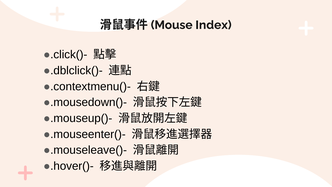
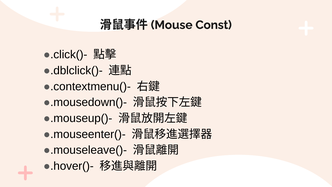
Index: Index -> Const
